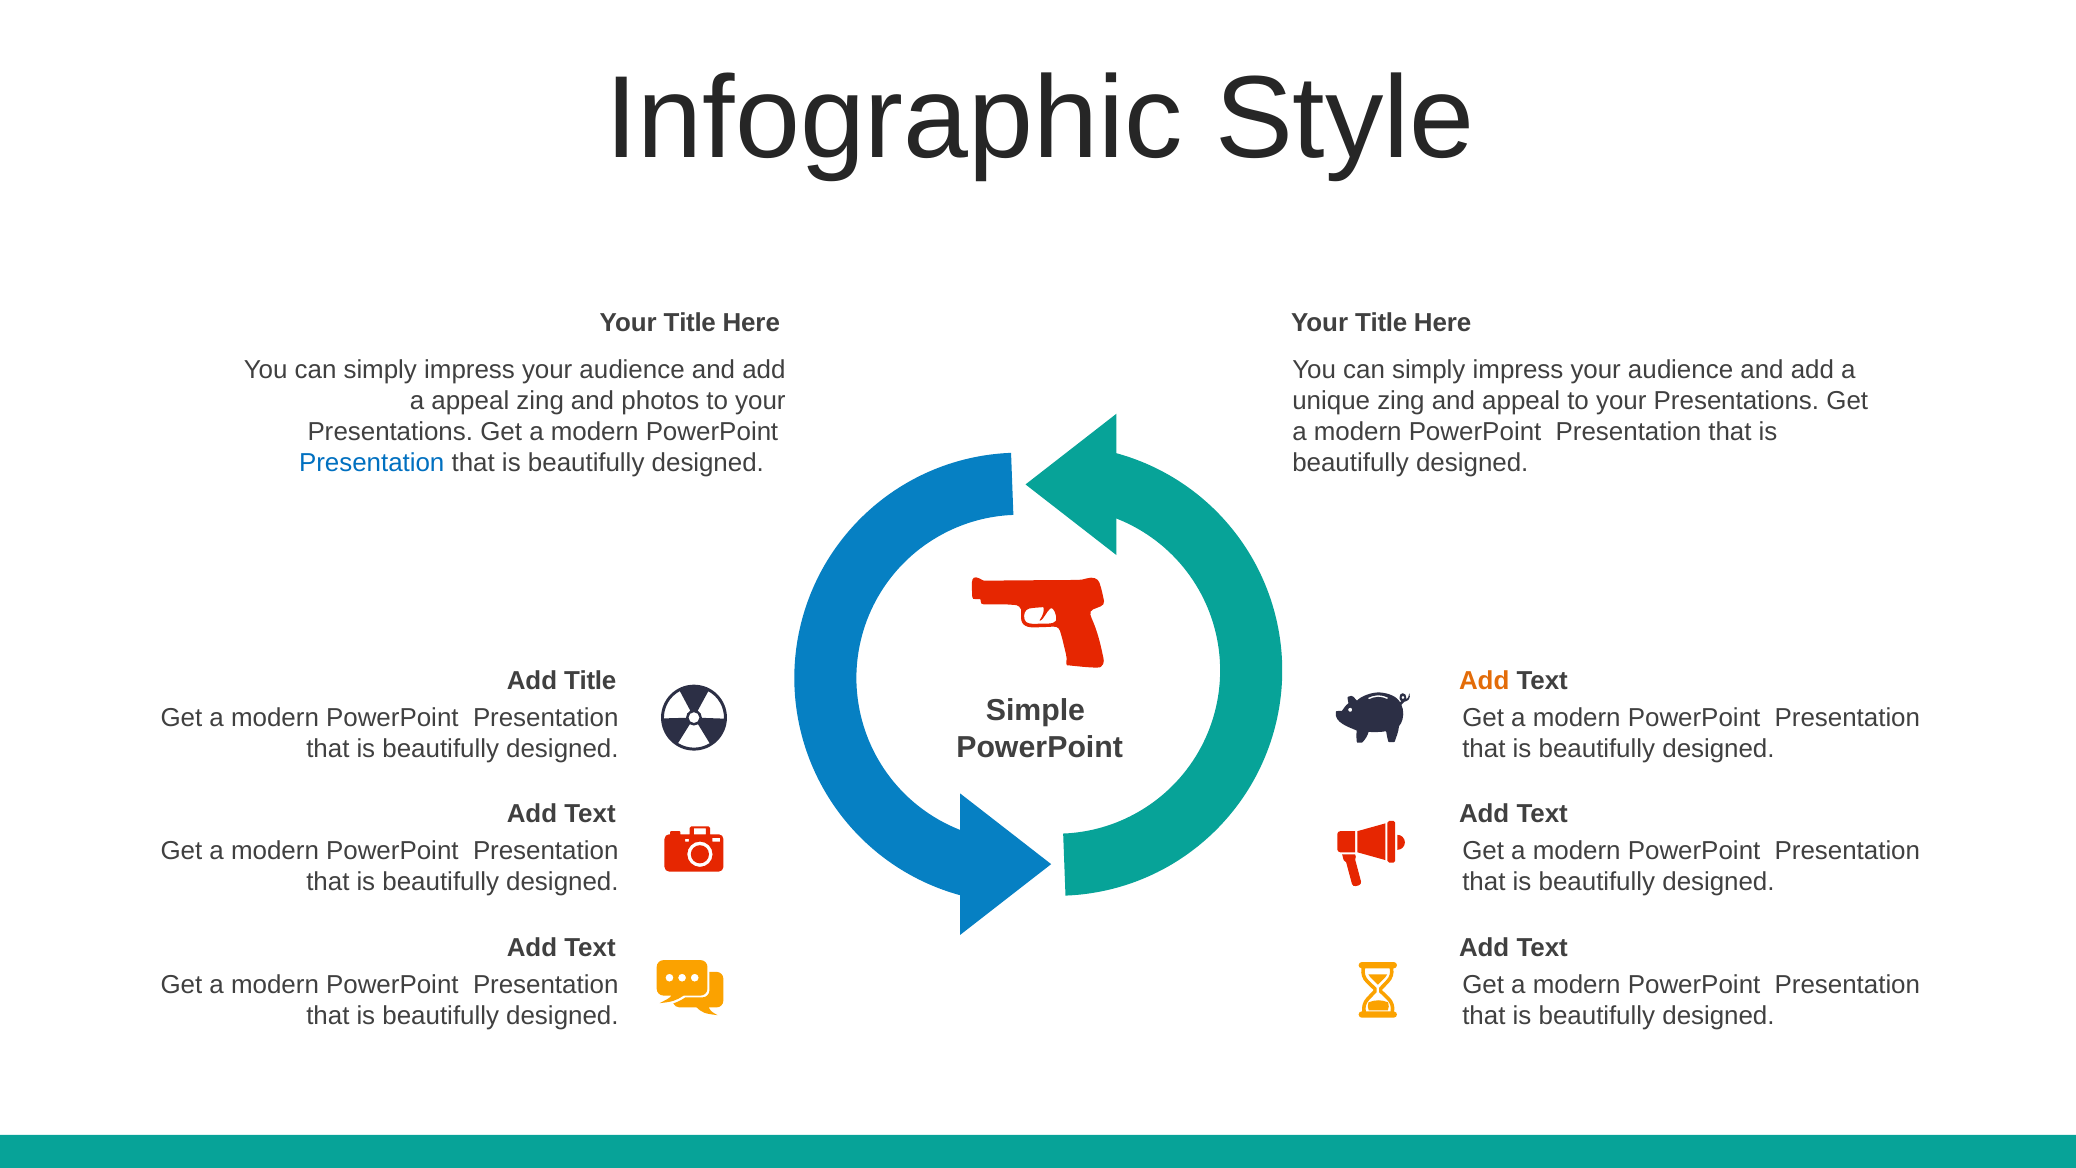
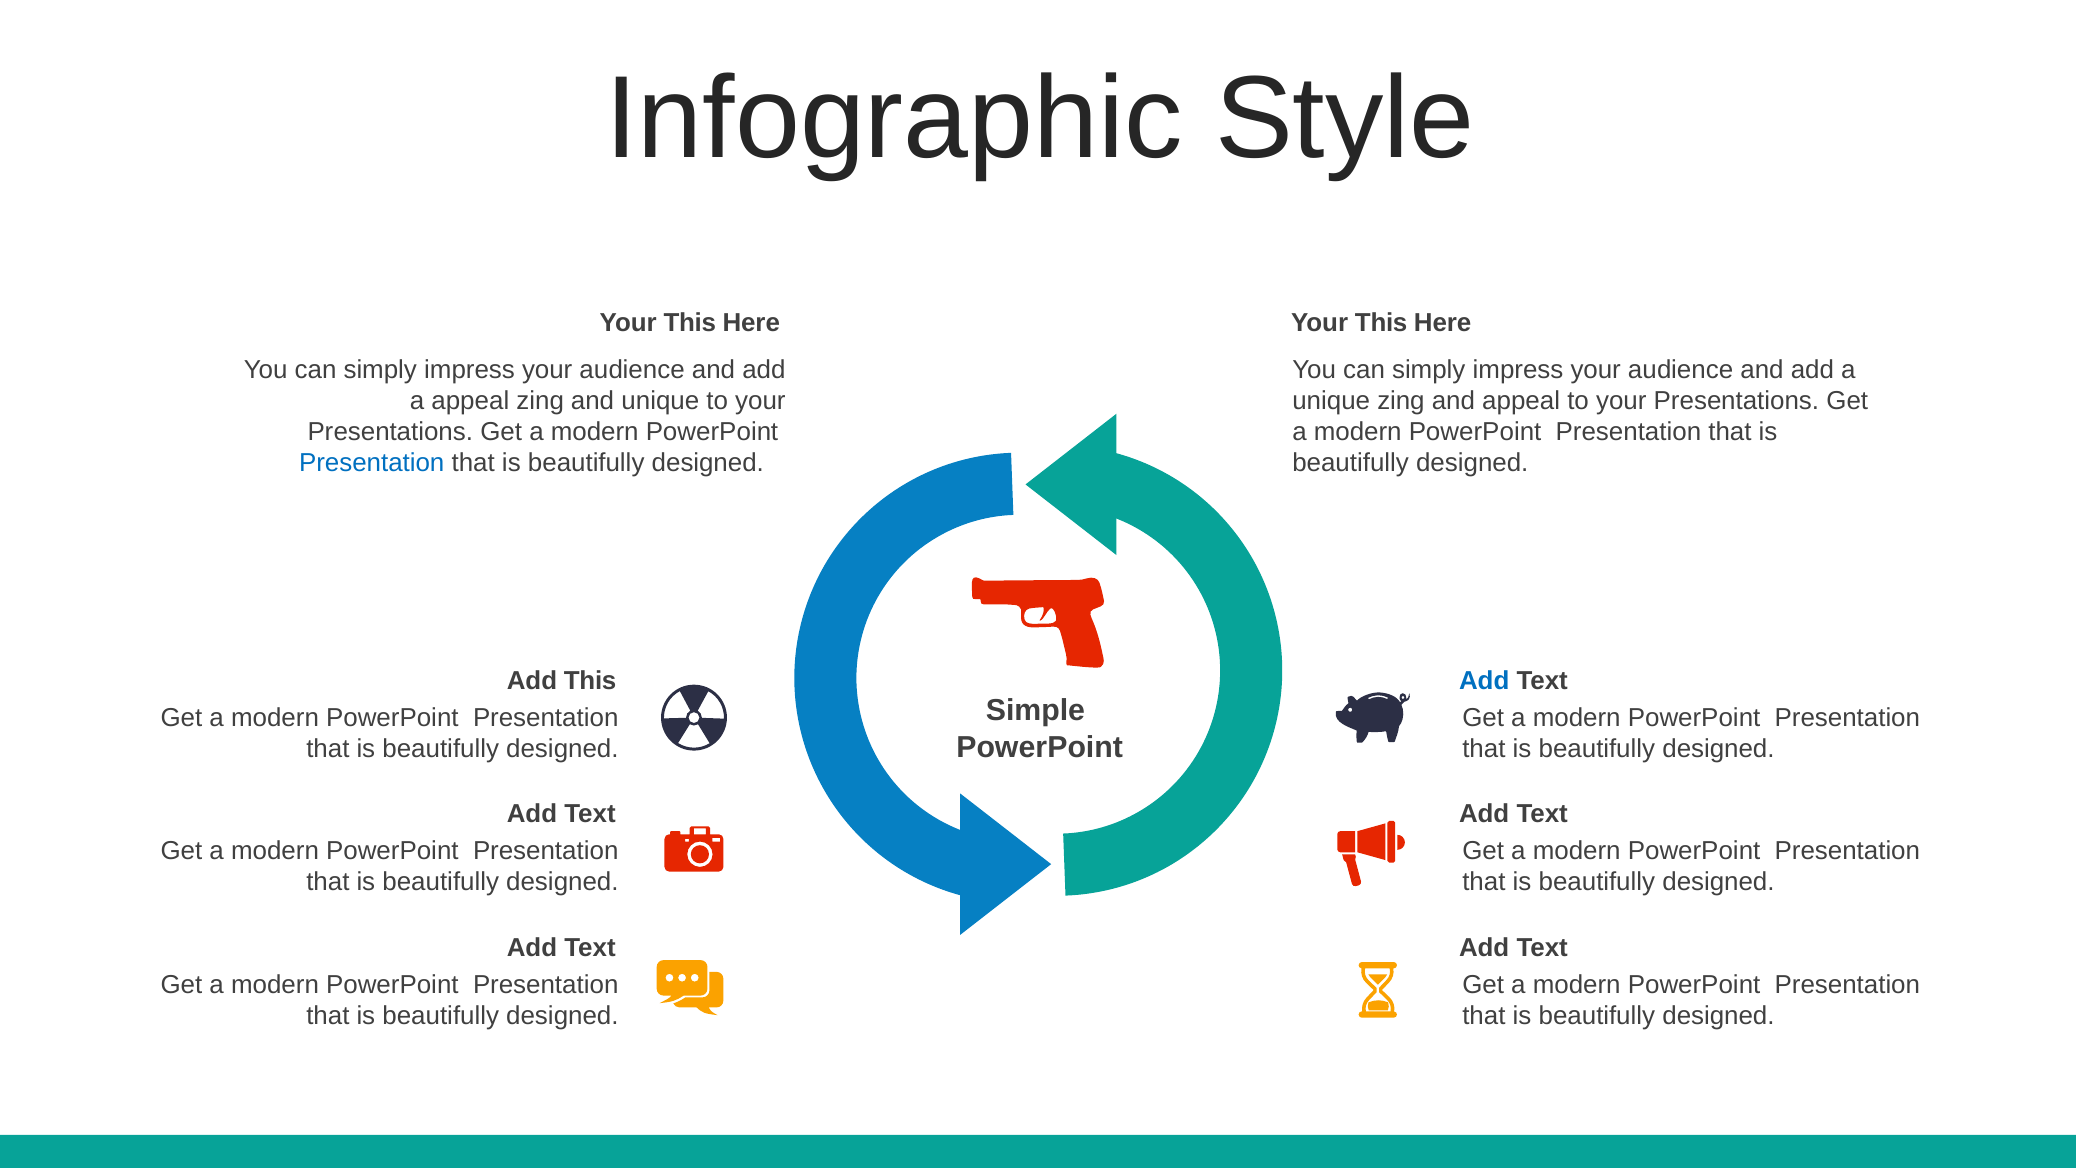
Title at (690, 322): Title -> This
Title at (1381, 322): Title -> This
and photos: photos -> unique
Add Title: Title -> This
Add at (1484, 680) colour: orange -> blue
